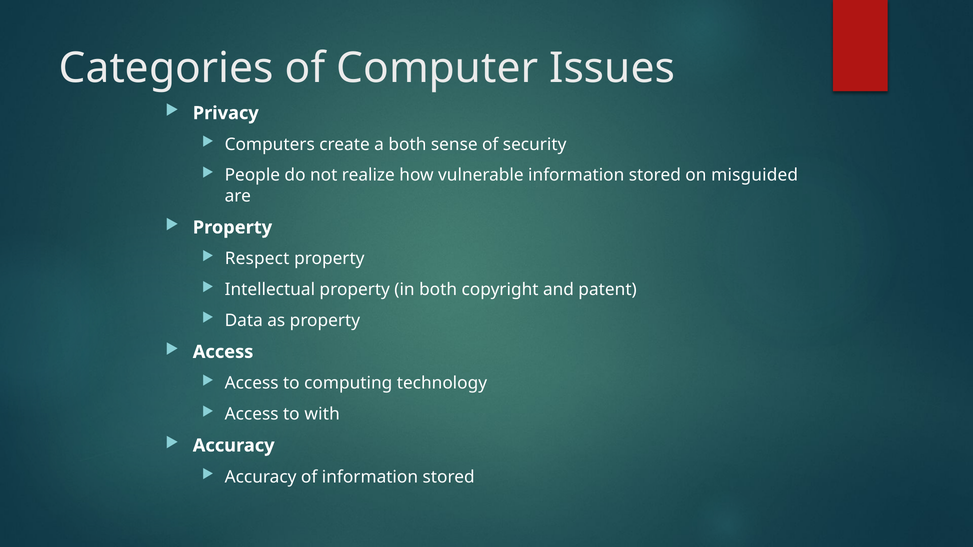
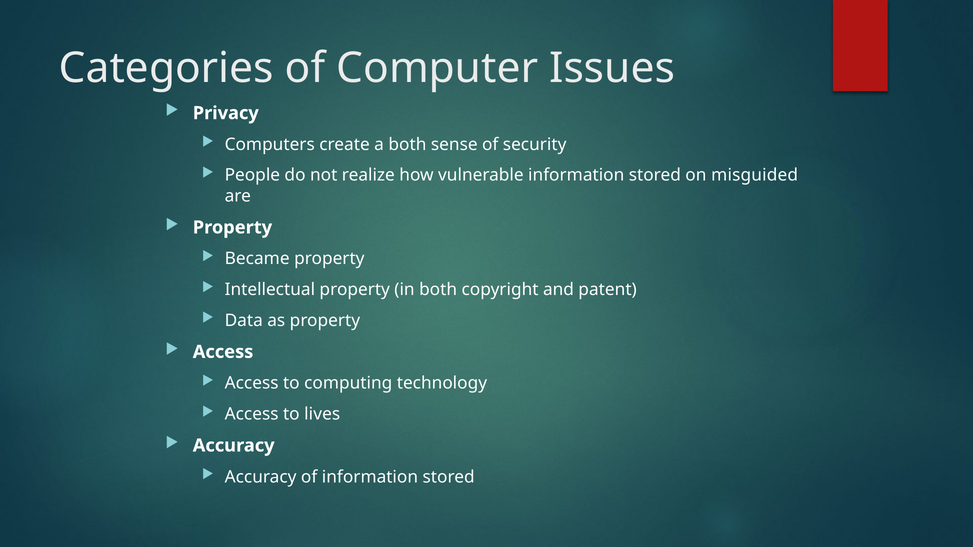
Respect: Respect -> Became
with: with -> lives
